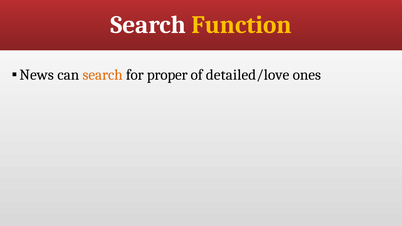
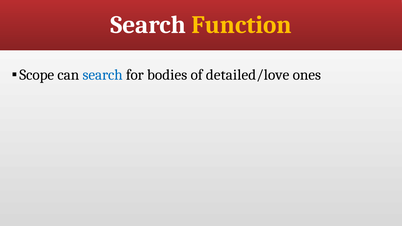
News: News -> Scope
search at (103, 75) colour: orange -> blue
proper: proper -> bodies
